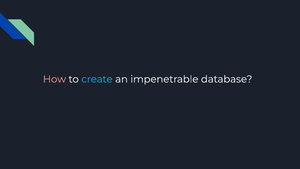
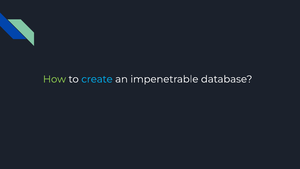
How colour: pink -> light green
